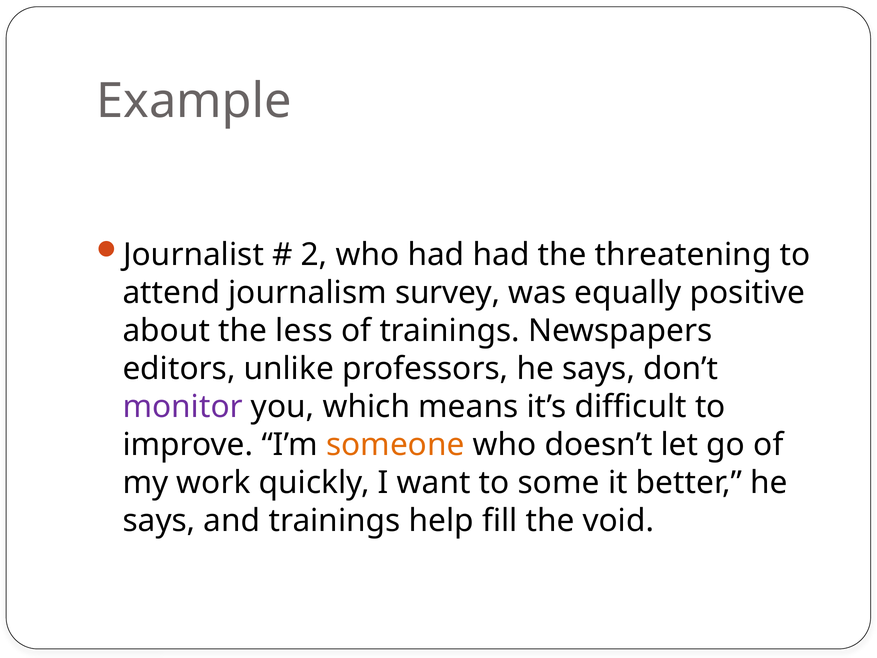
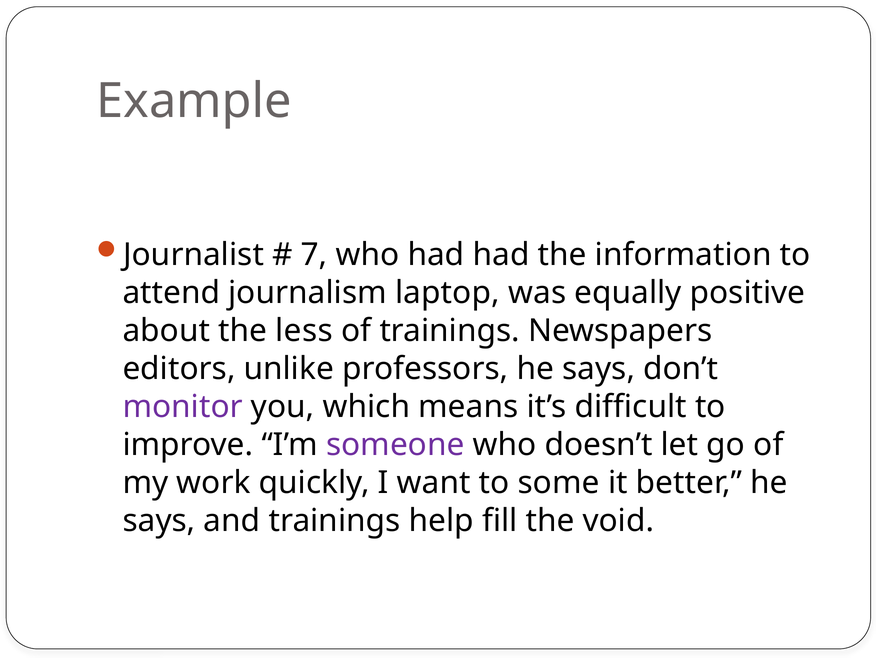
2: 2 -> 7
threatening: threatening -> information
survey: survey -> laptop
someone colour: orange -> purple
